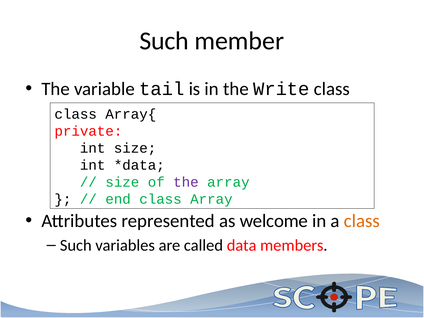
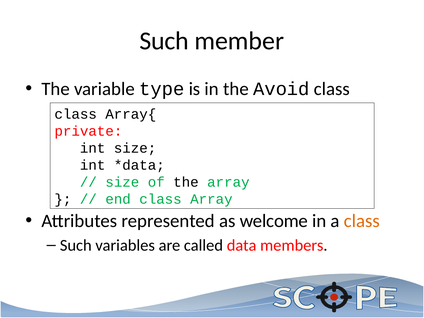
tail: tail -> type
Write: Write -> Avoid
the at (186, 182) colour: purple -> black
